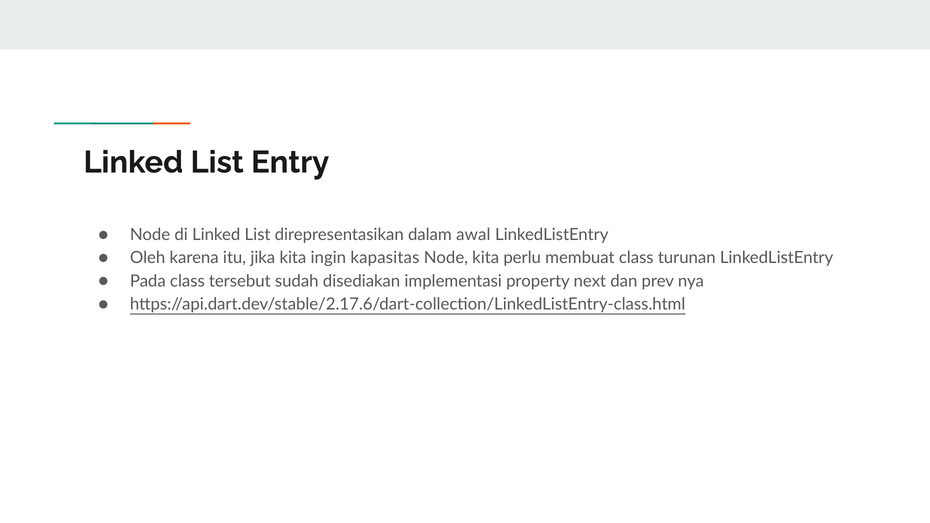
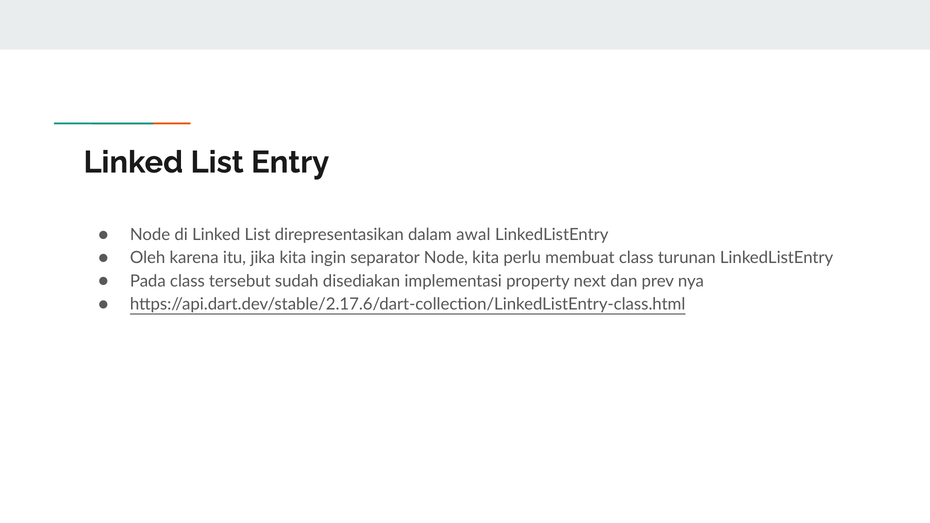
kapasitas: kapasitas -> separator
